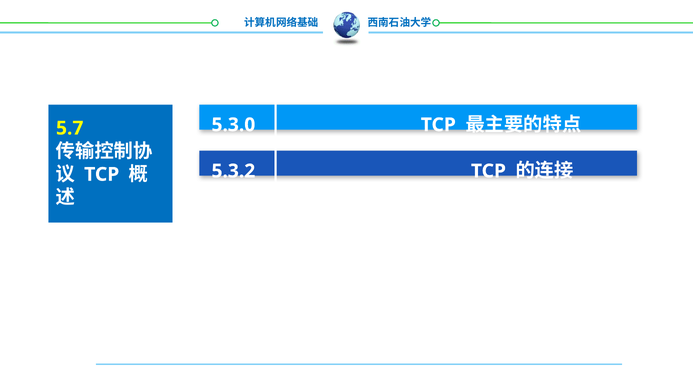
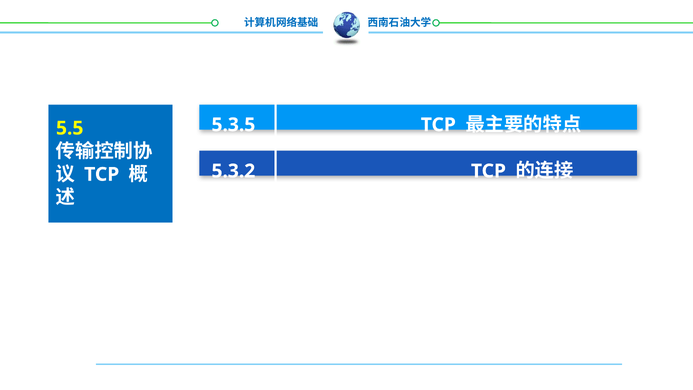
5.3.0: 5.3.0 -> 5.3.5
5.7: 5.7 -> 5.5
